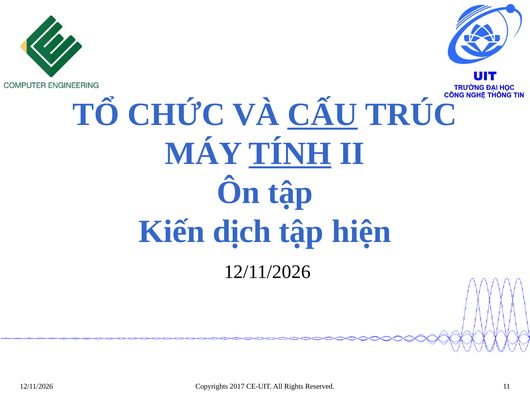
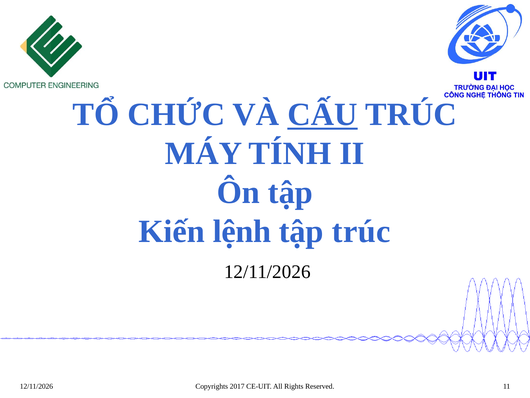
TÍNH underline: present -> none
dịch: dịch -> lệnh
tập hiện: hiện -> trúc
